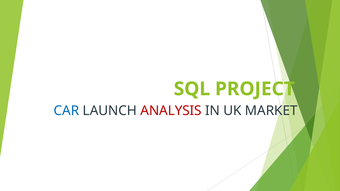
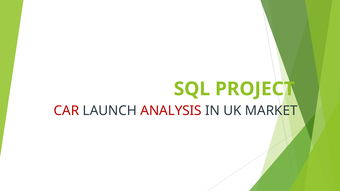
CAR colour: blue -> red
